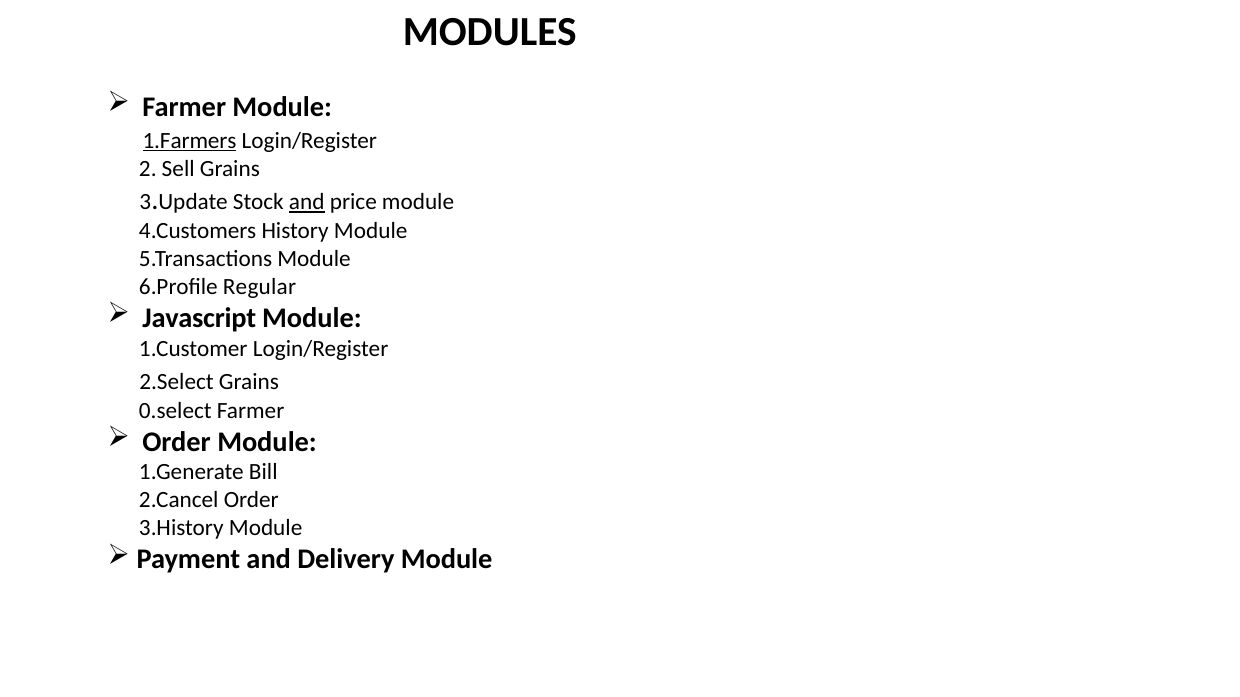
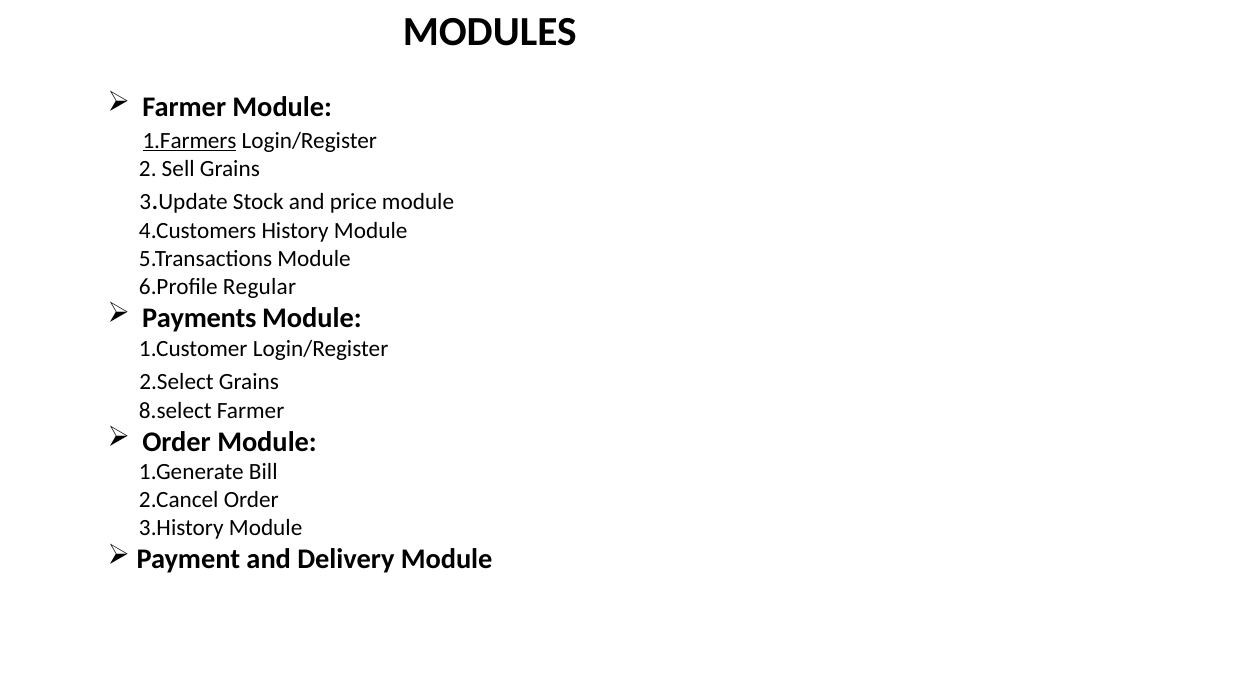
and at (307, 202) underline: present -> none
Javascript: Javascript -> Payments
0.select: 0.select -> 8.select
